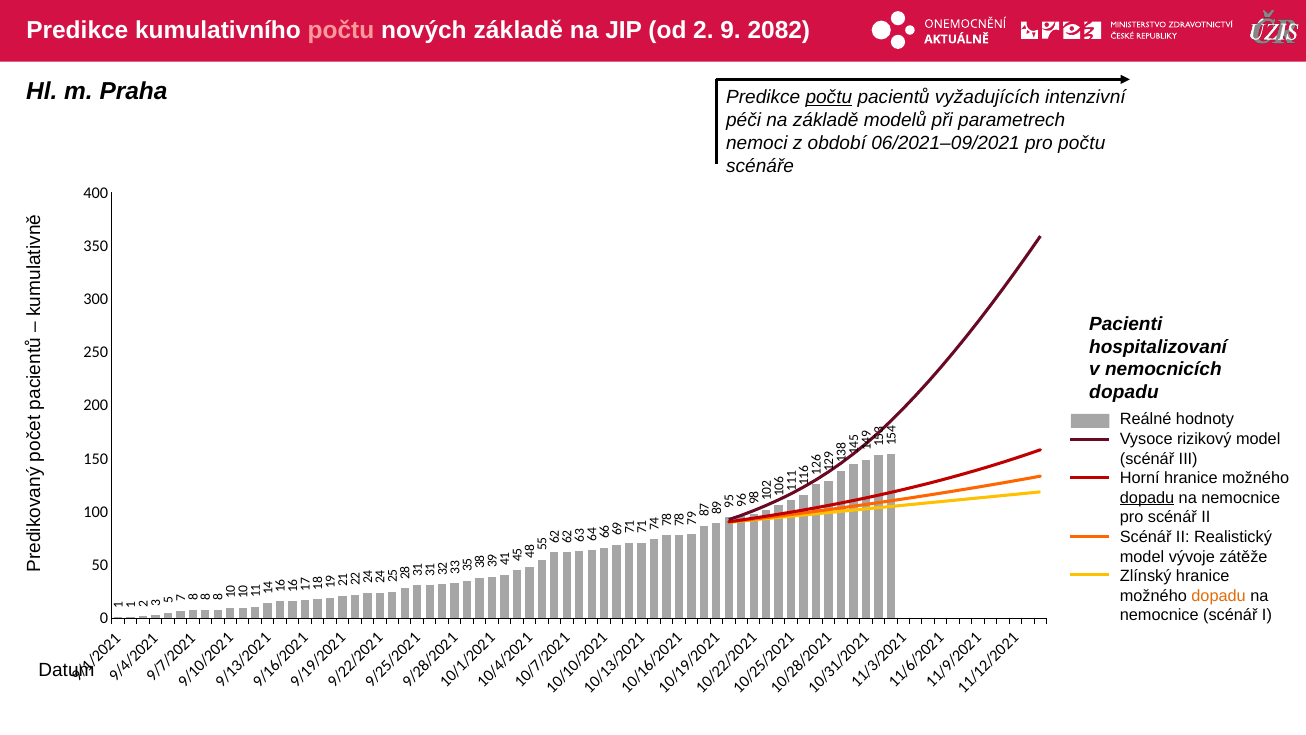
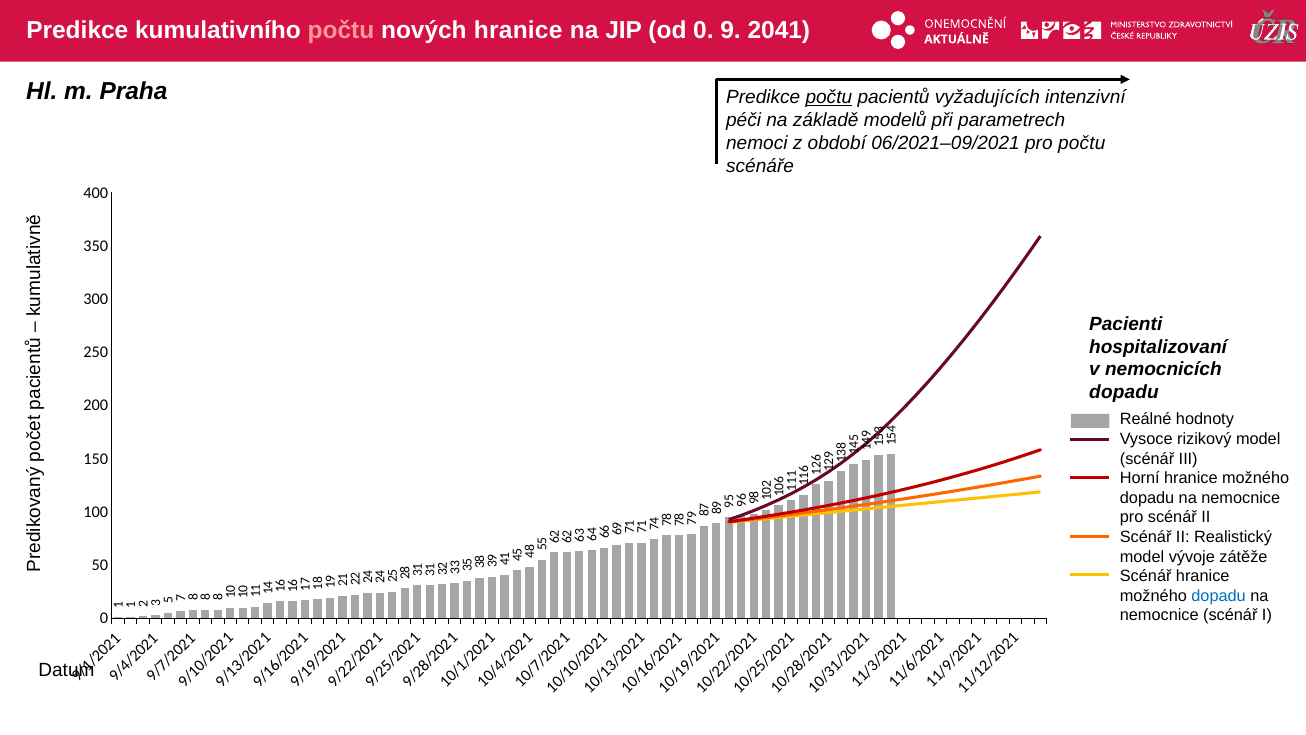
nových základě: základě -> hranice
od 2: 2 -> 0
2082: 2082 -> 2041
dopadu at (1147, 498) underline: present -> none
Zlínský at (1146, 576): Zlínský -> Scénář
dopadu at (1219, 596) colour: orange -> blue
